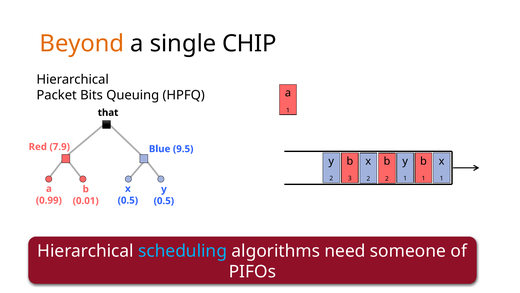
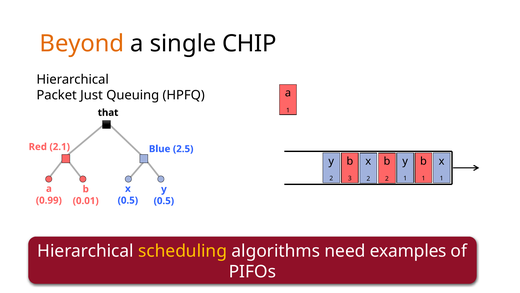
Bits: Bits -> Just
7.9: 7.9 -> 2.1
9.5: 9.5 -> 2.5
scheduling colour: light blue -> yellow
someone: someone -> examples
